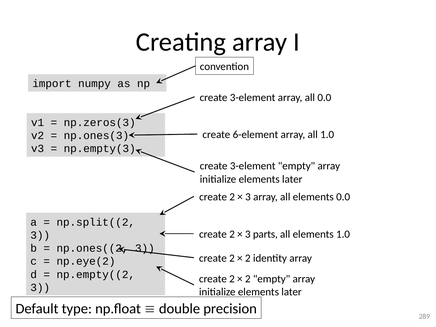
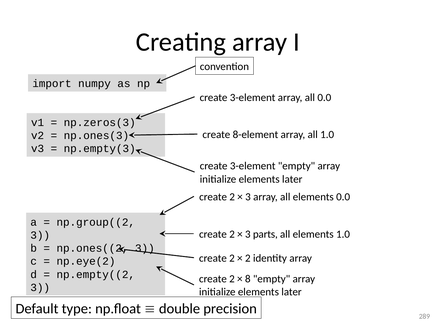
6-element: 6-element -> 8-element
np.split((2: np.split((2 -> np.group((2
2 at (248, 279): 2 -> 8
